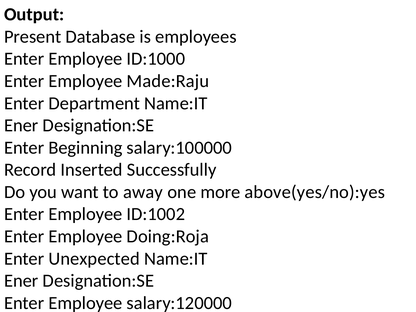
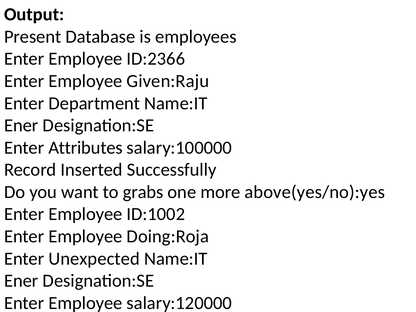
ID:1000: ID:1000 -> ID:2366
Made:Raju: Made:Raju -> Given:Raju
Beginning: Beginning -> Attributes
away: away -> grabs
